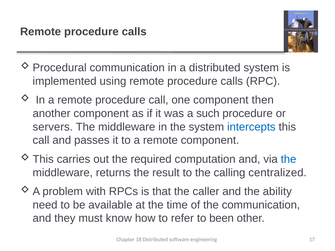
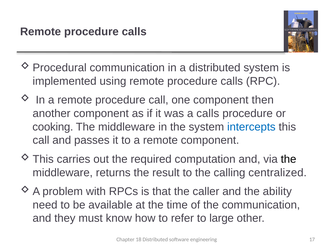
a such: such -> calls
servers: servers -> cooking
the at (289, 159) colour: blue -> black
been: been -> large
